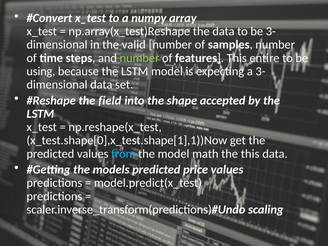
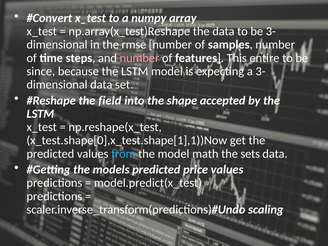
valid: valid -> rmse
number at (139, 58) colour: light green -> pink
using: using -> since
the this: this -> sets
